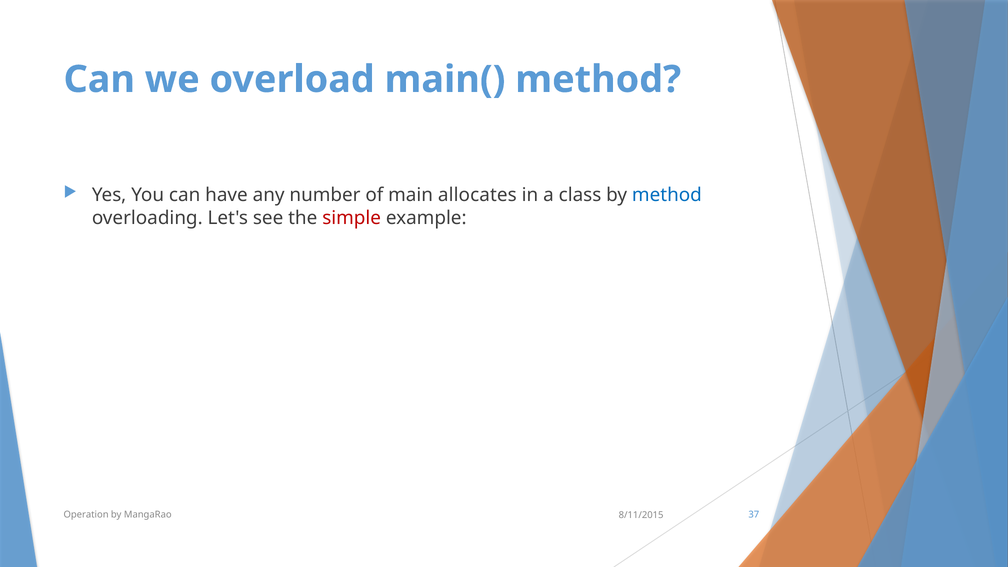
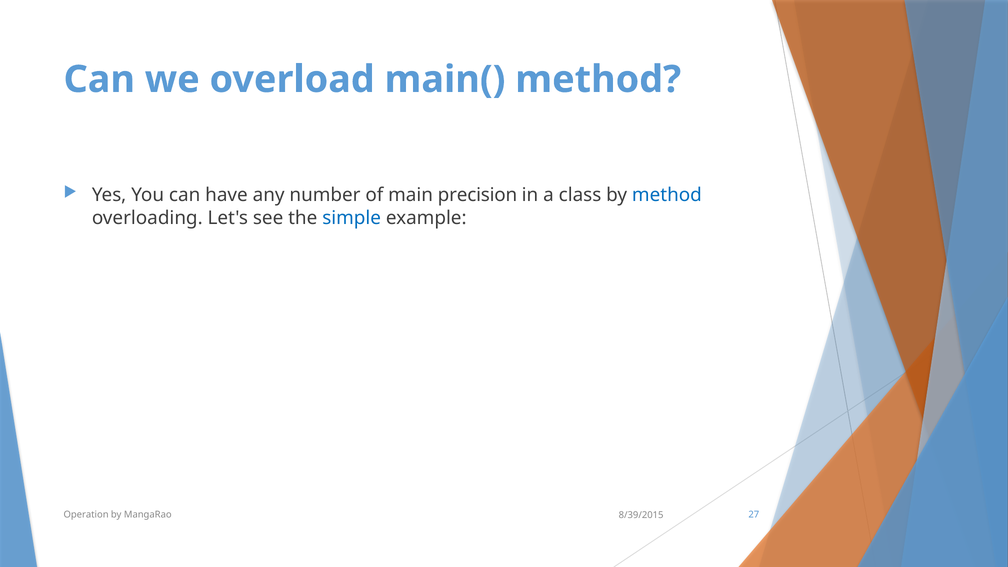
allocates: allocates -> precision
simple colour: red -> blue
37: 37 -> 27
8/11/2015: 8/11/2015 -> 8/39/2015
